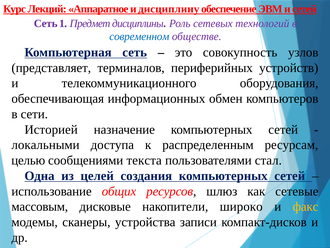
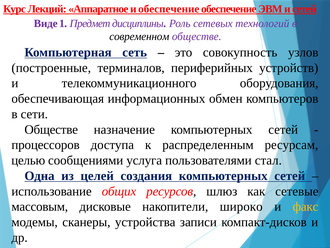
и дисциплину: дисциплину -> обеспечение
Сеть at (46, 23): Сеть -> Виде
современном colour: blue -> black
представляет: представляет -> построенные
Историей at (51, 129): Историей -> Обществе
локальными: локальными -> процессоров
текста: текста -> услуга
